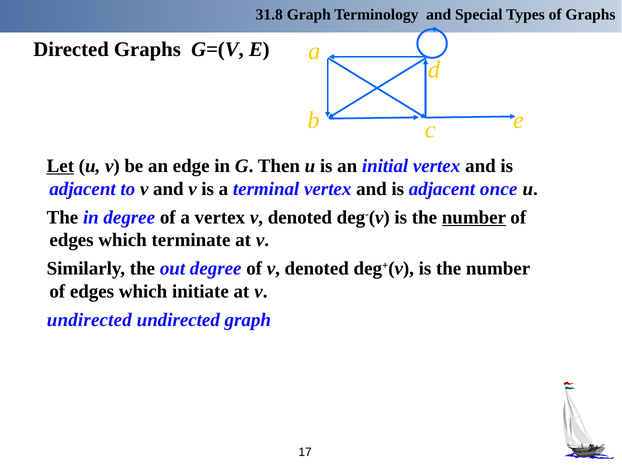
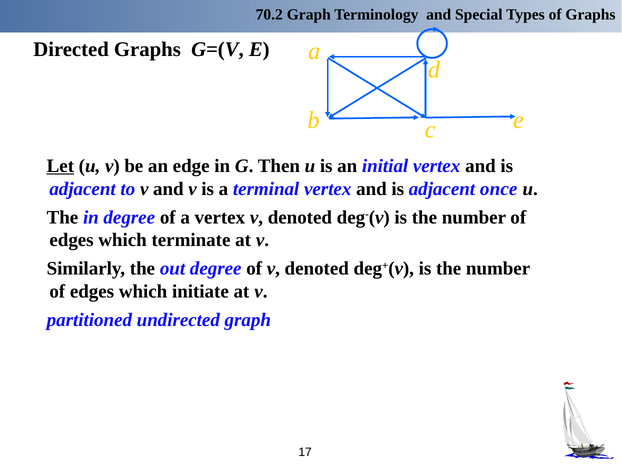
31.8: 31.8 -> 70.2
number at (474, 217) underline: present -> none
undirected at (89, 320): undirected -> partitioned
